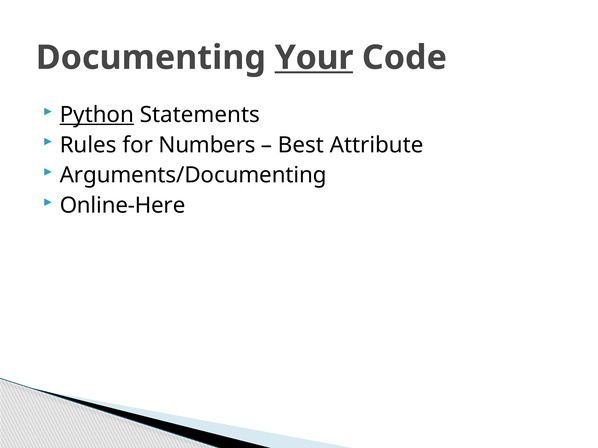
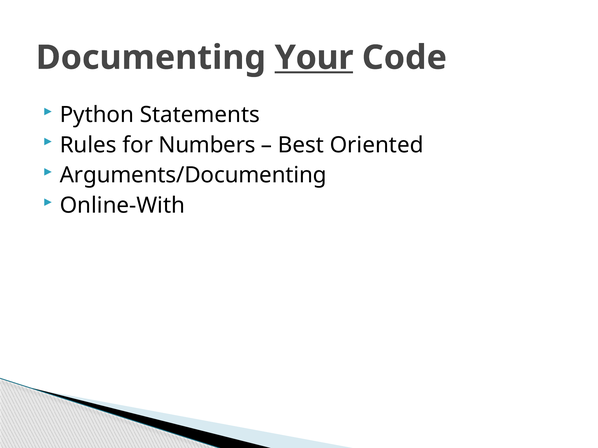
Python underline: present -> none
Attribute: Attribute -> Oriented
Online-Here: Online-Here -> Online-With
